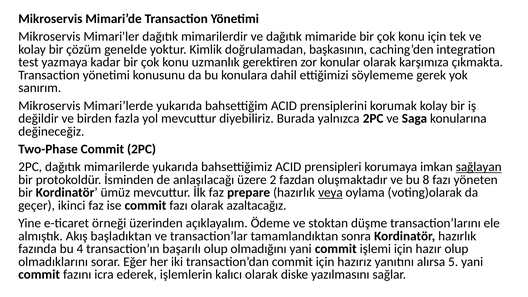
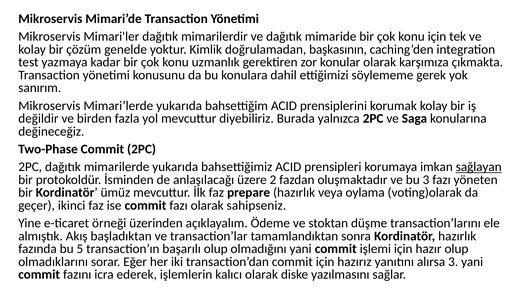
bu 8: 8 -> 3
veya underline: present -> none
azaltacağız: azaltacağız -> sahipseniz
4: 4 -> 5
alırsa 5: 5 -> 3
